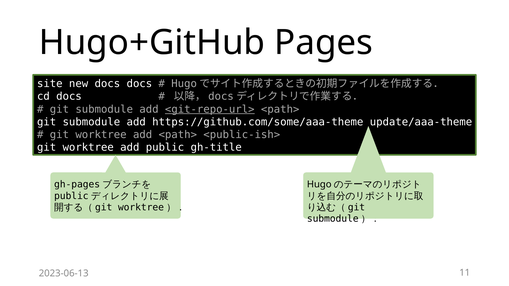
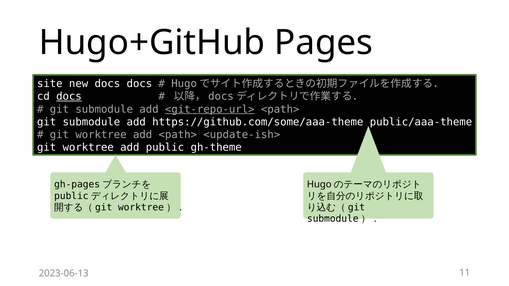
docs at (69, 97) underline: none -> present
update/aaa-theme: update/aaa-theme -> public/aaa-theme
<public-ish>: <public-ish> -> <update-ish>
gh-title: gh-title -> gh-theme
